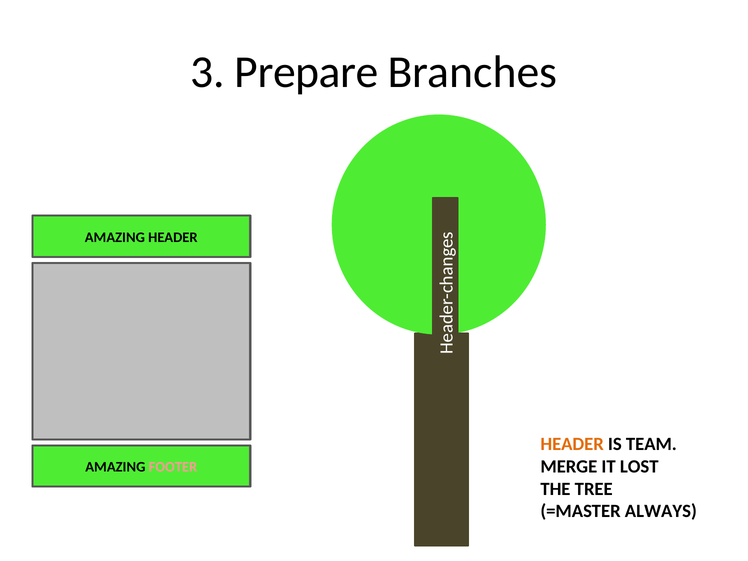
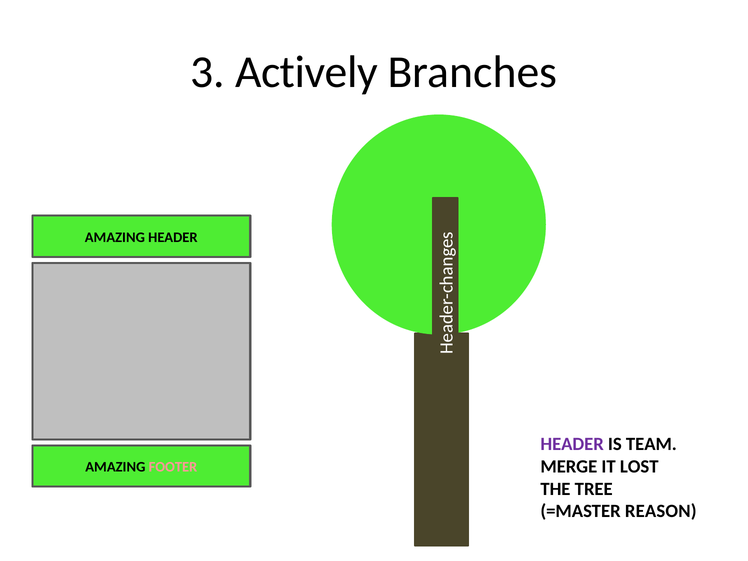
Prepare: Prepare -> Actively
HEADER at (572, 444) colour: orange -> purple
ALWAYS: ALWAYS -> REASON
